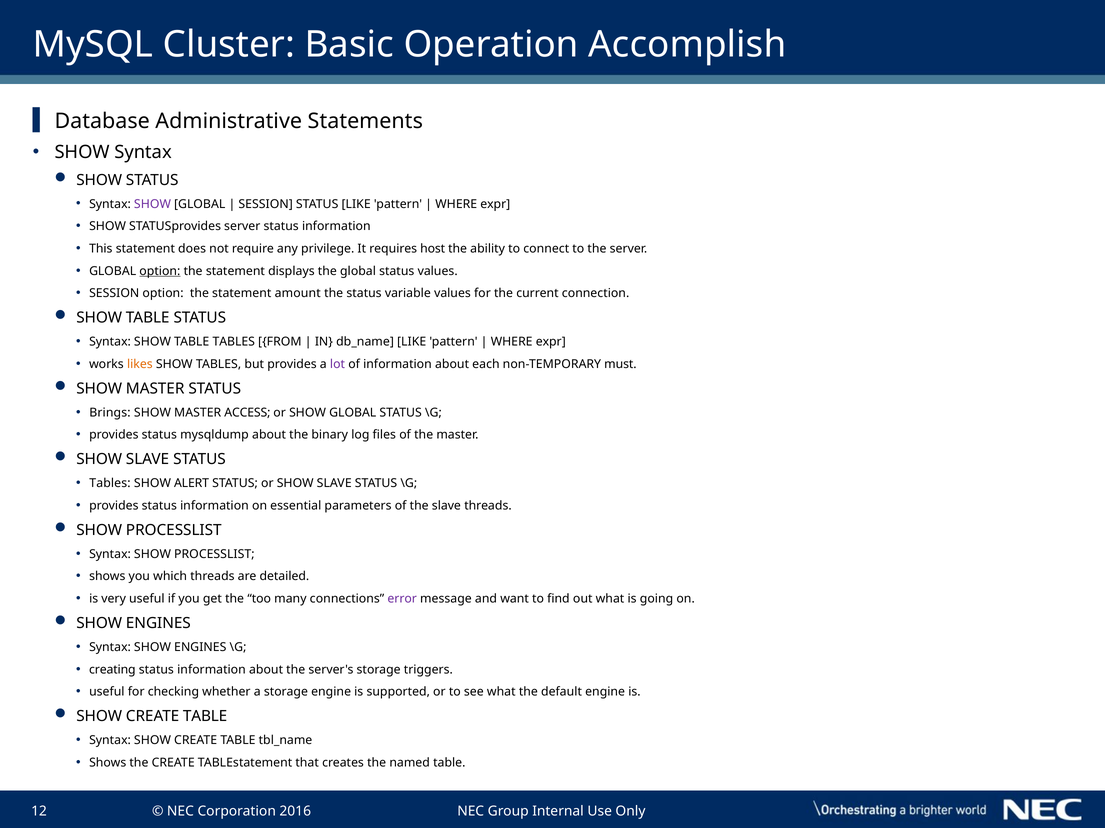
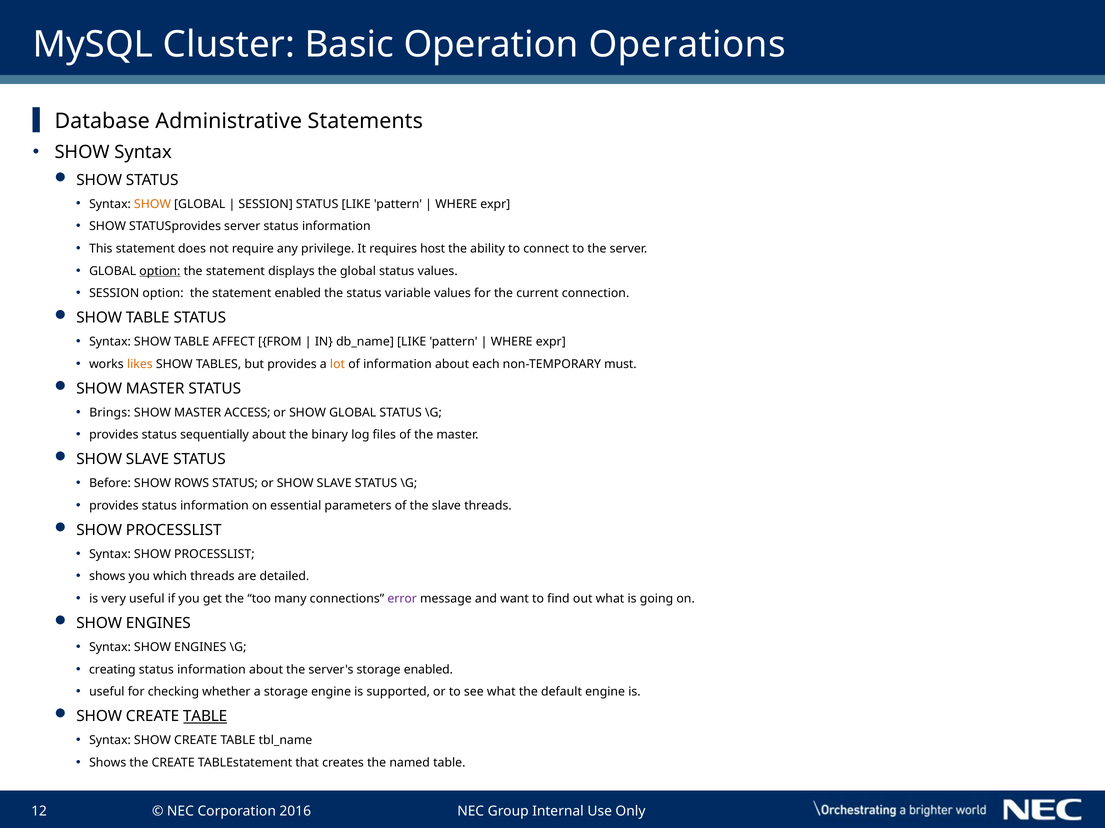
Accomplish: Accomplish -> Operations
SHOW at (152, 204) colour: purple -> orange
statement amount: amount -> enabled
TABLE TABLES: TABLES -> AFFECT
lot colour: purple -> orange
mysqldump: mysqldump -> sequentially
Tables at (110, 484): Tables -> Before
ALERT: ALERT -> ROWS
storage triggers: triggers -> enabled
TABLE at (205, 717) underline: none -> present
